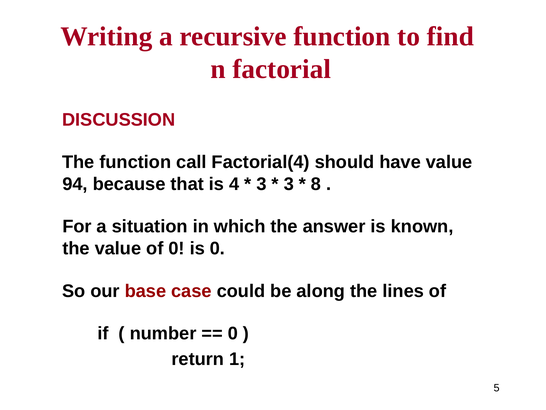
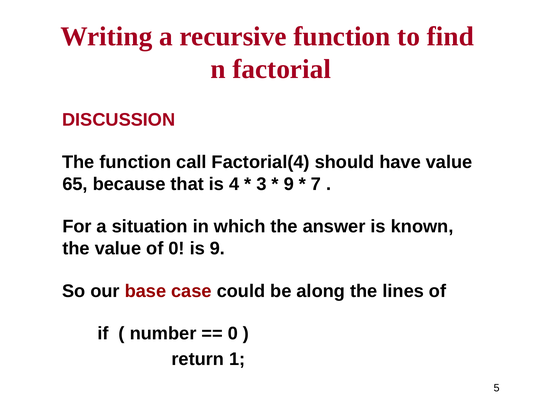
94: 94 -> 65
3 at (289, 184): 3 -> 9
8: 8 -> 7
is 0: 0 -> 9
